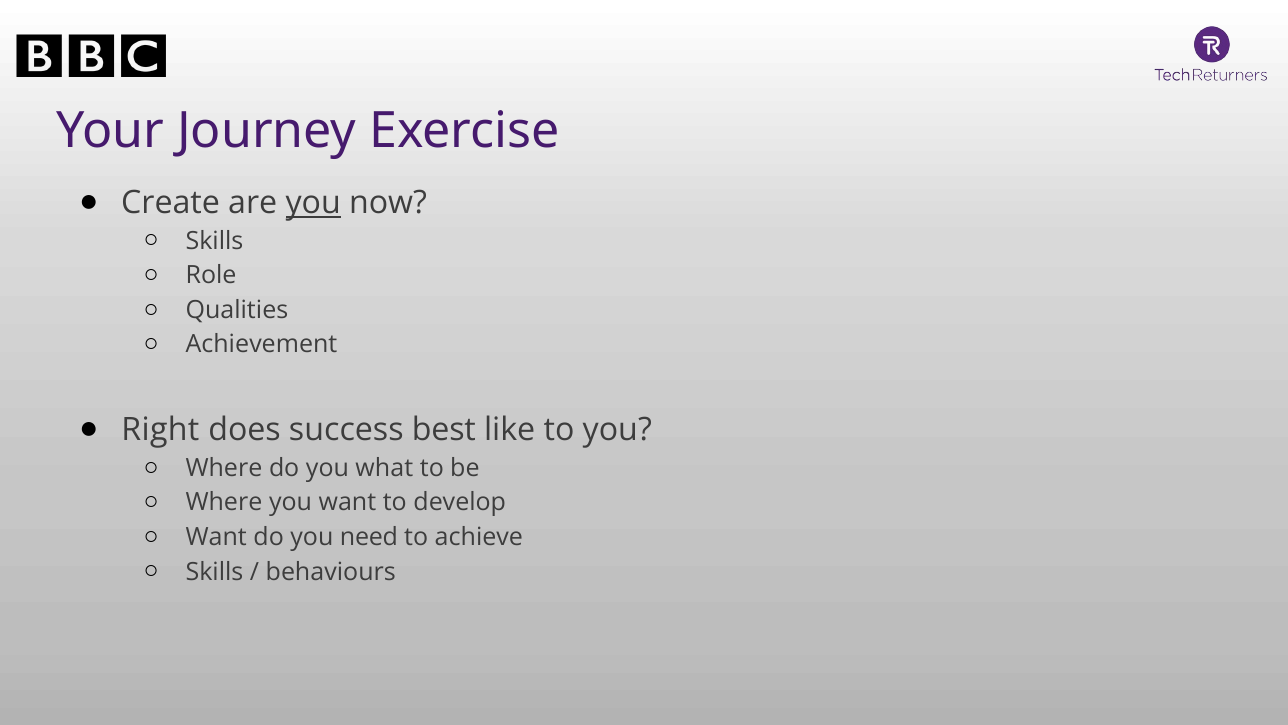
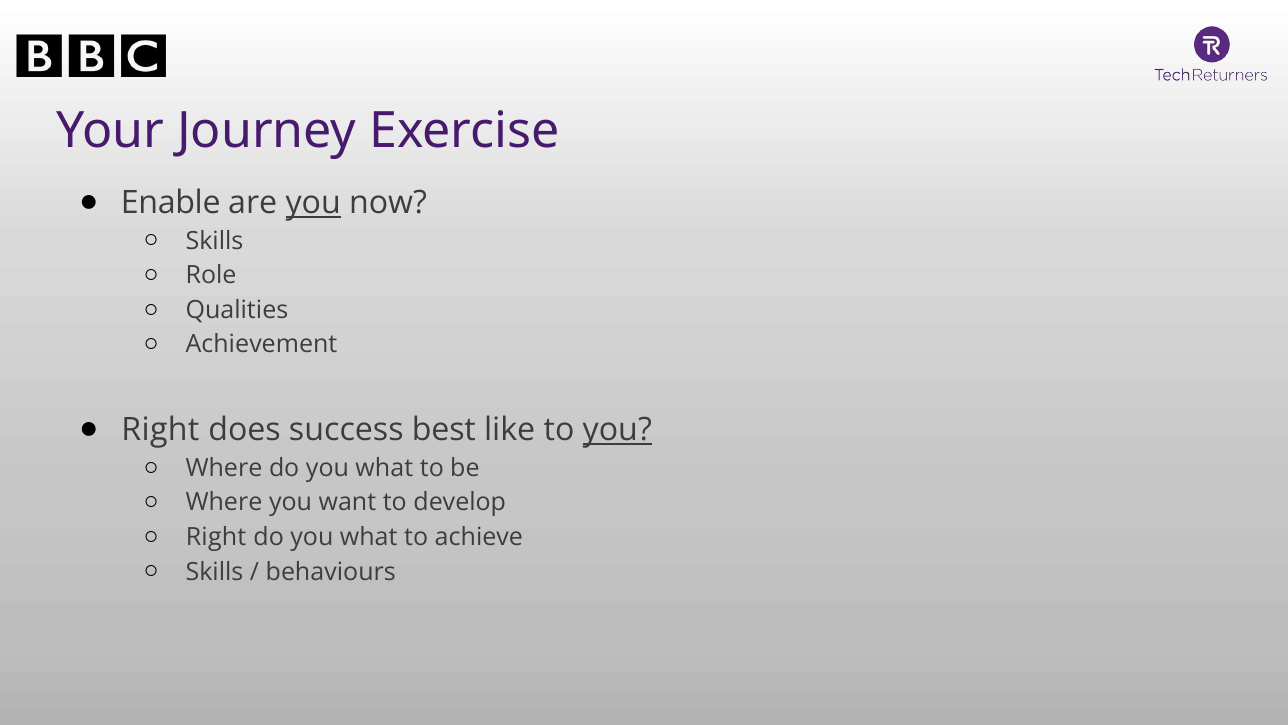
Create: Create -> Enable
you at (617, 430) underline: none -> present
Want at (216, 537): Want -> Right
need at (369, 537): need -> what
